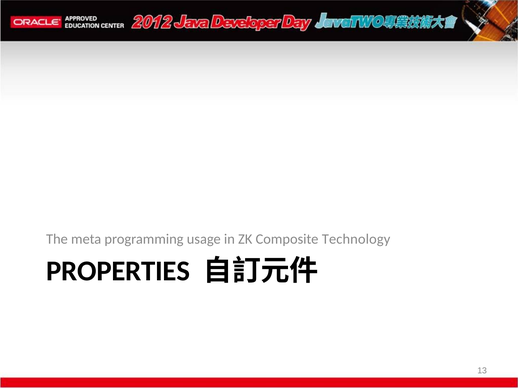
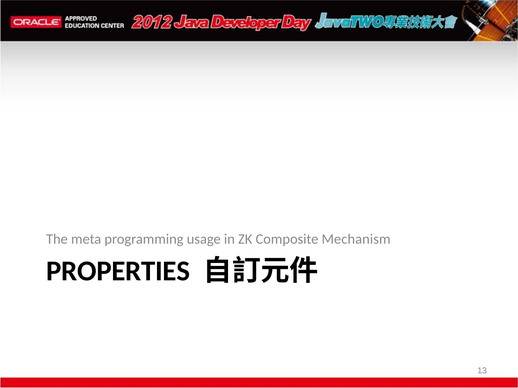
Technology: Technology -> Mechanism
